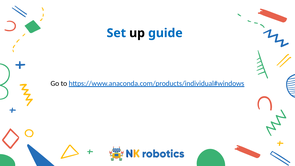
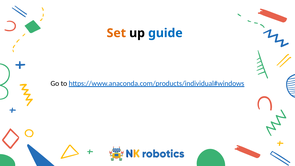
Set colour: blue -> orange
